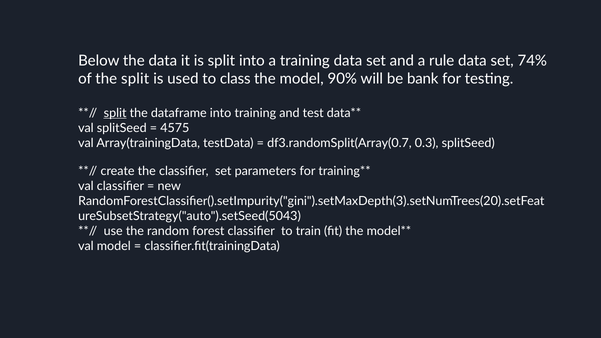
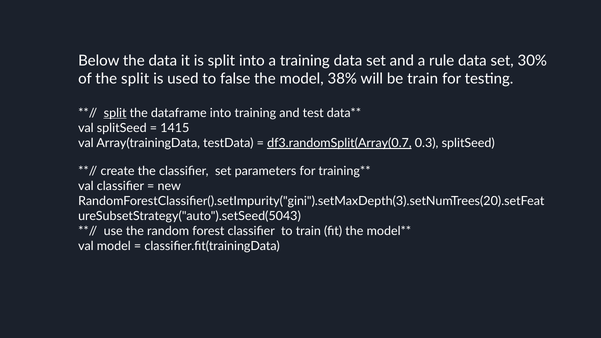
74%: 74% -> 30%
class: class -> false
90%: 90% -> 38%
be bank: bank -> train
4575: 4575 -> 1415
df3.randomSplit(Array(0.7 underline: none -> present
